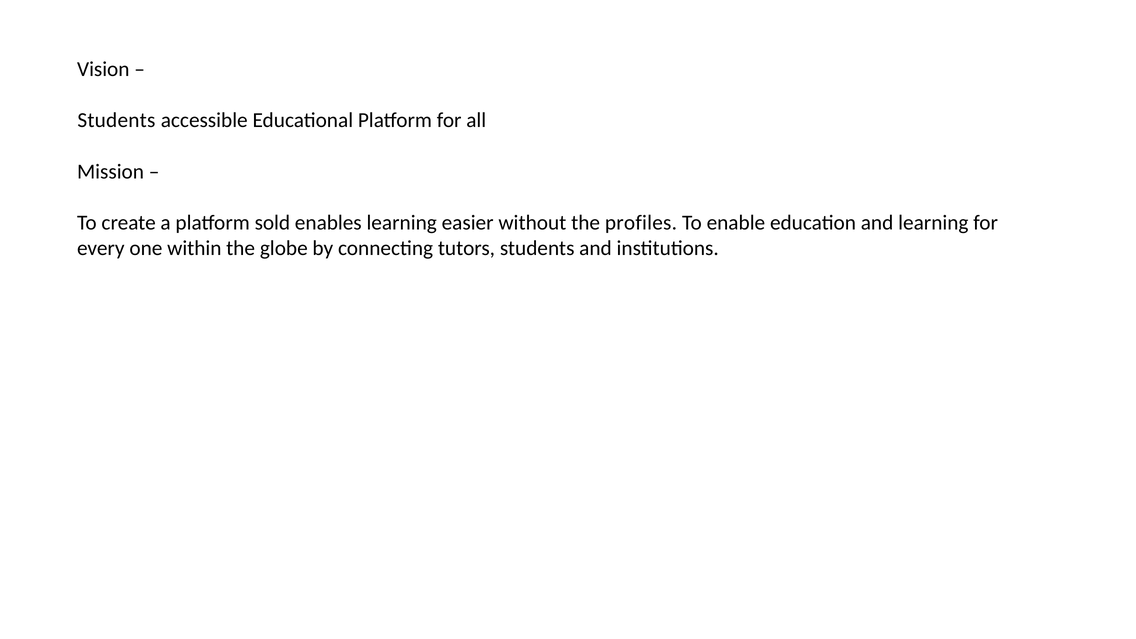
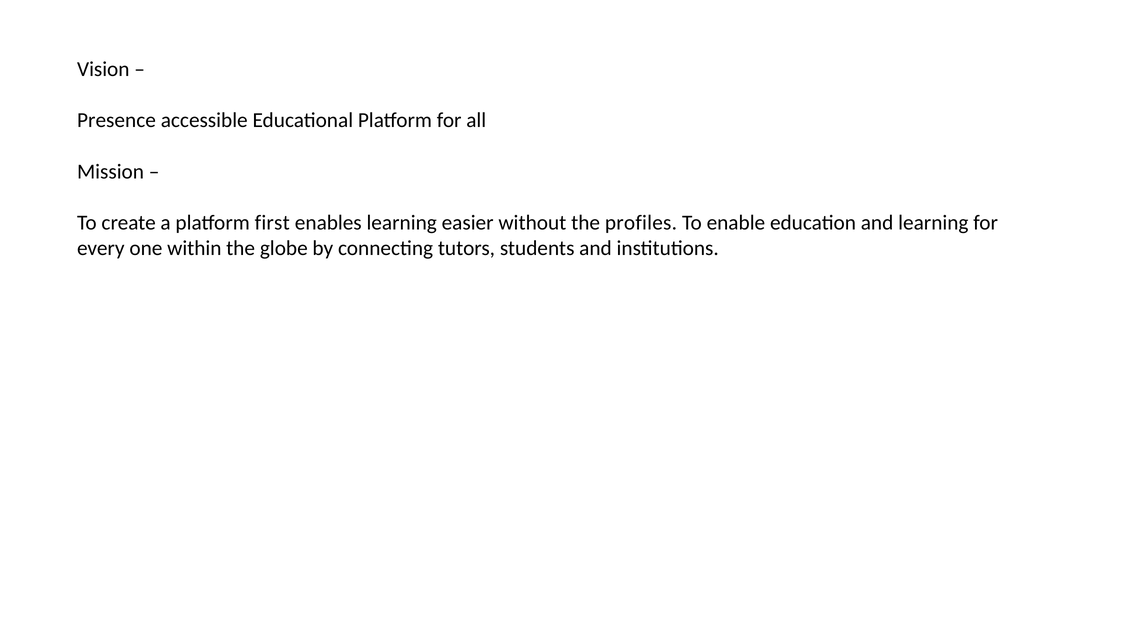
Students at (116, 120): Students -> Presence
sold: sold -> first
